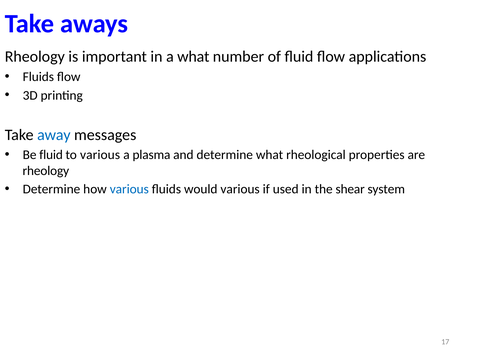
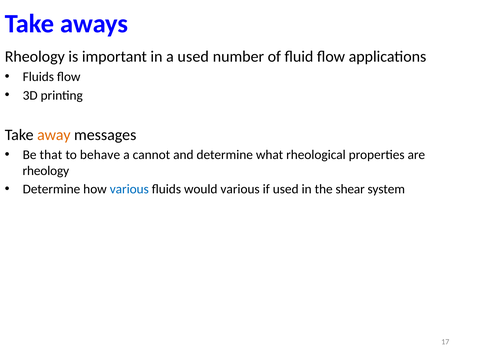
a what: what -> used
away colour: blue -> orange
Be fluid: fluid -> that
to various: various -> behave
plasma: plasma -> cannot
